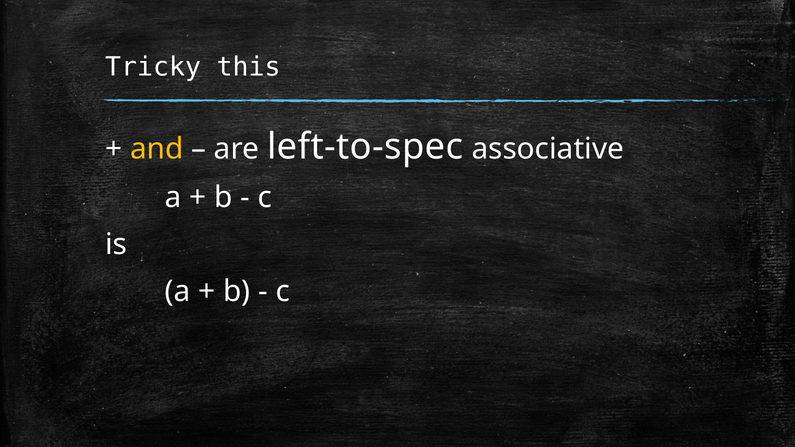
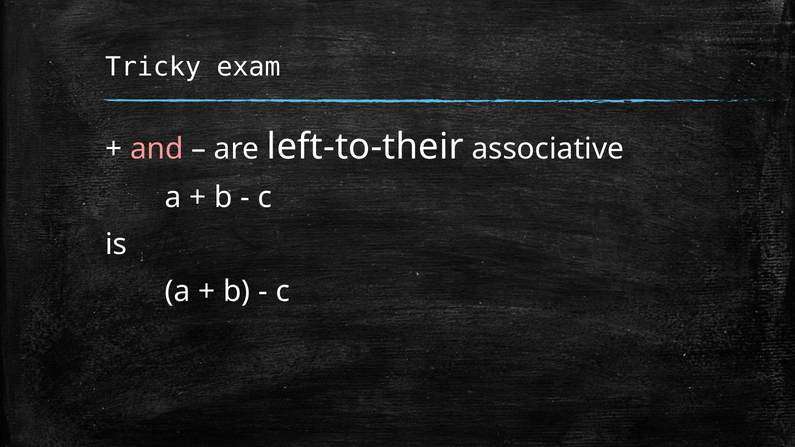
this: this -> exam
and colour: yellow -> pink
left-to-spec: left-to-spec -> left-to-their
